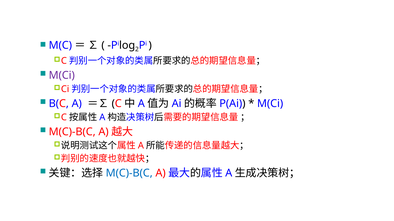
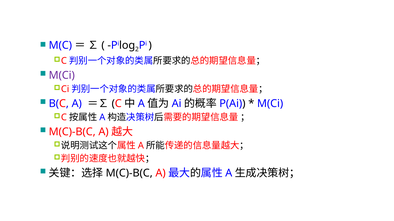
M(C)-B(C at (129, 174) colour: blue -> black
